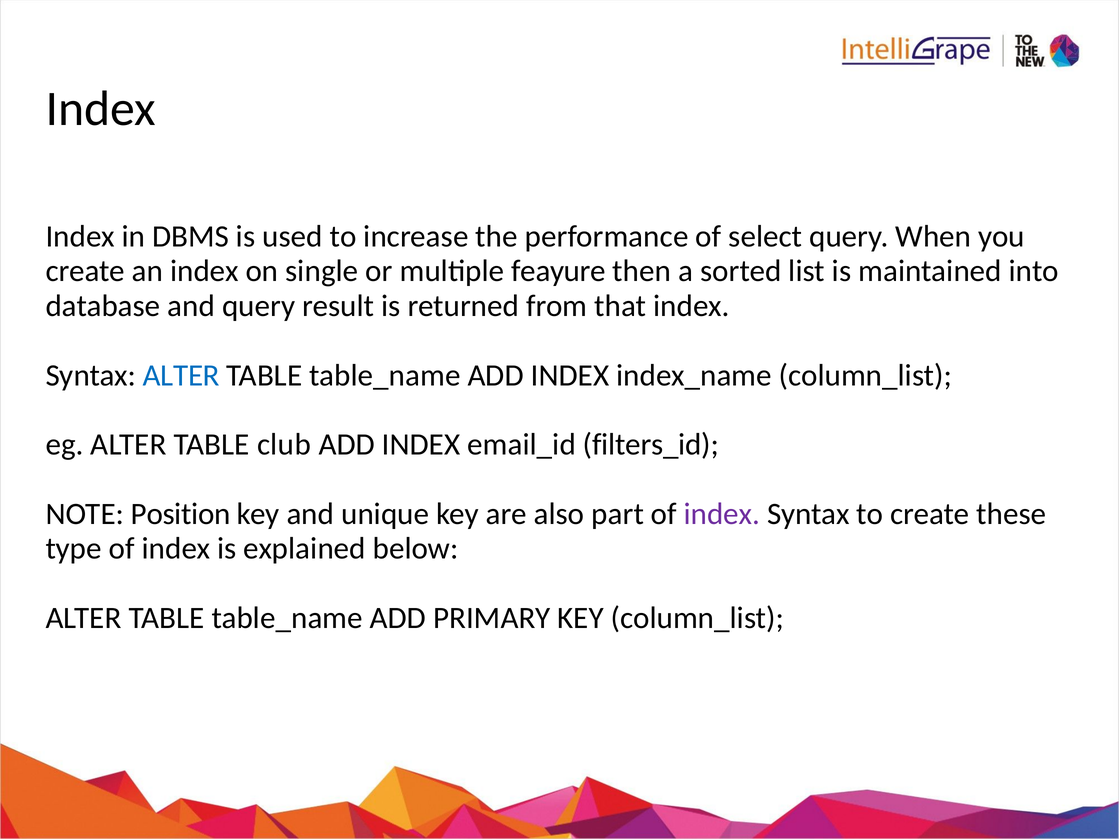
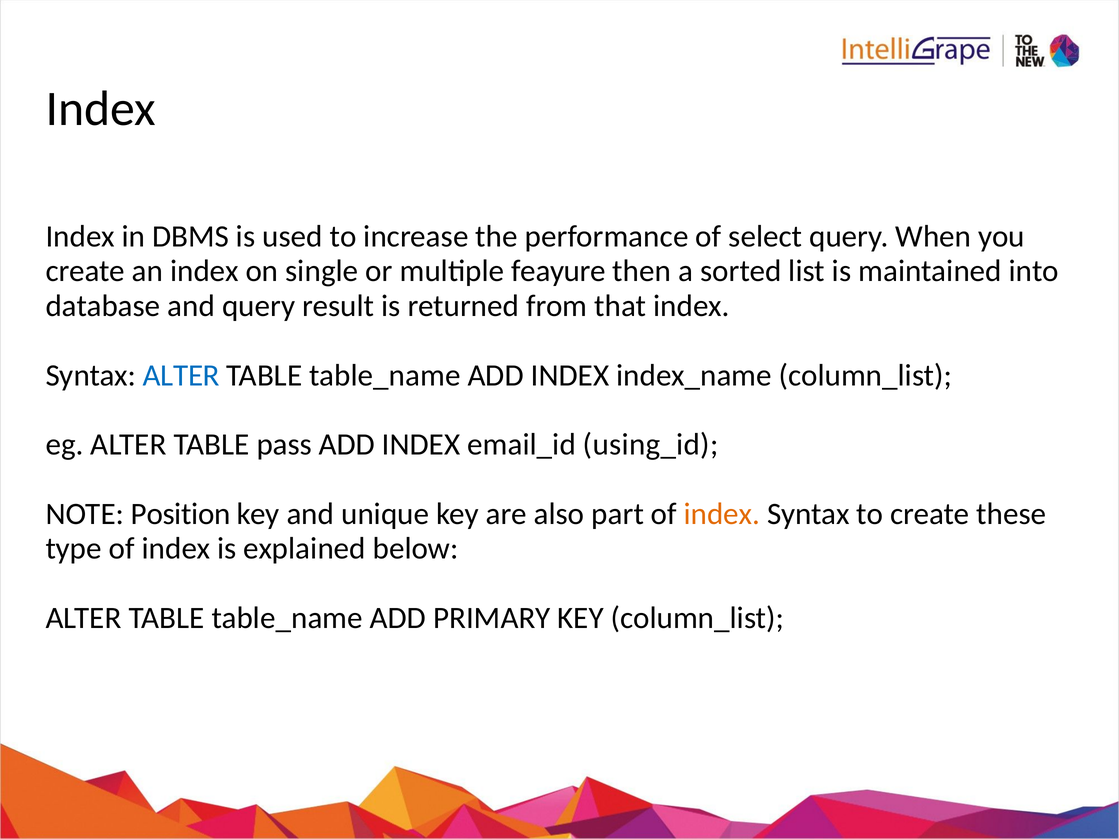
club: club -> pass
filters_id: filters_id -> using_id
index at (722, 514) colour: purple -> orange
